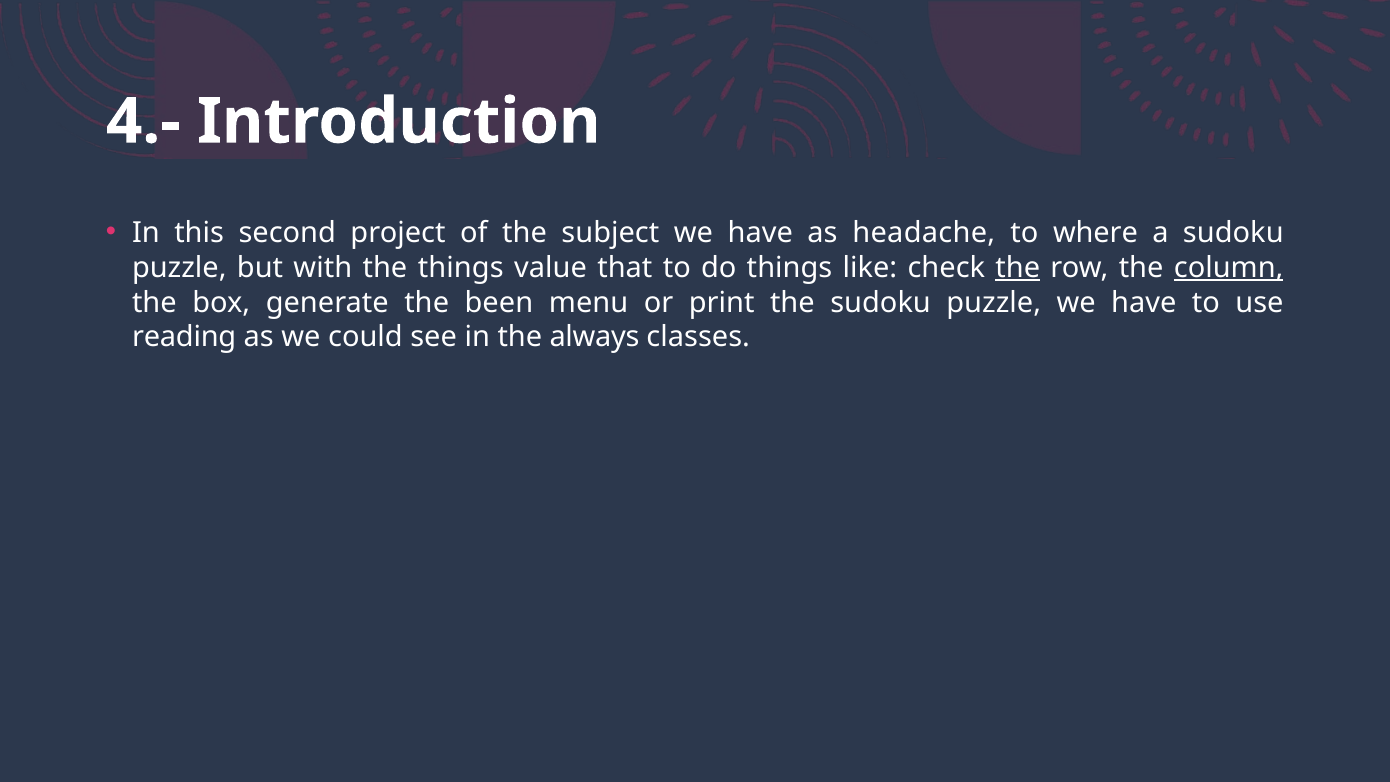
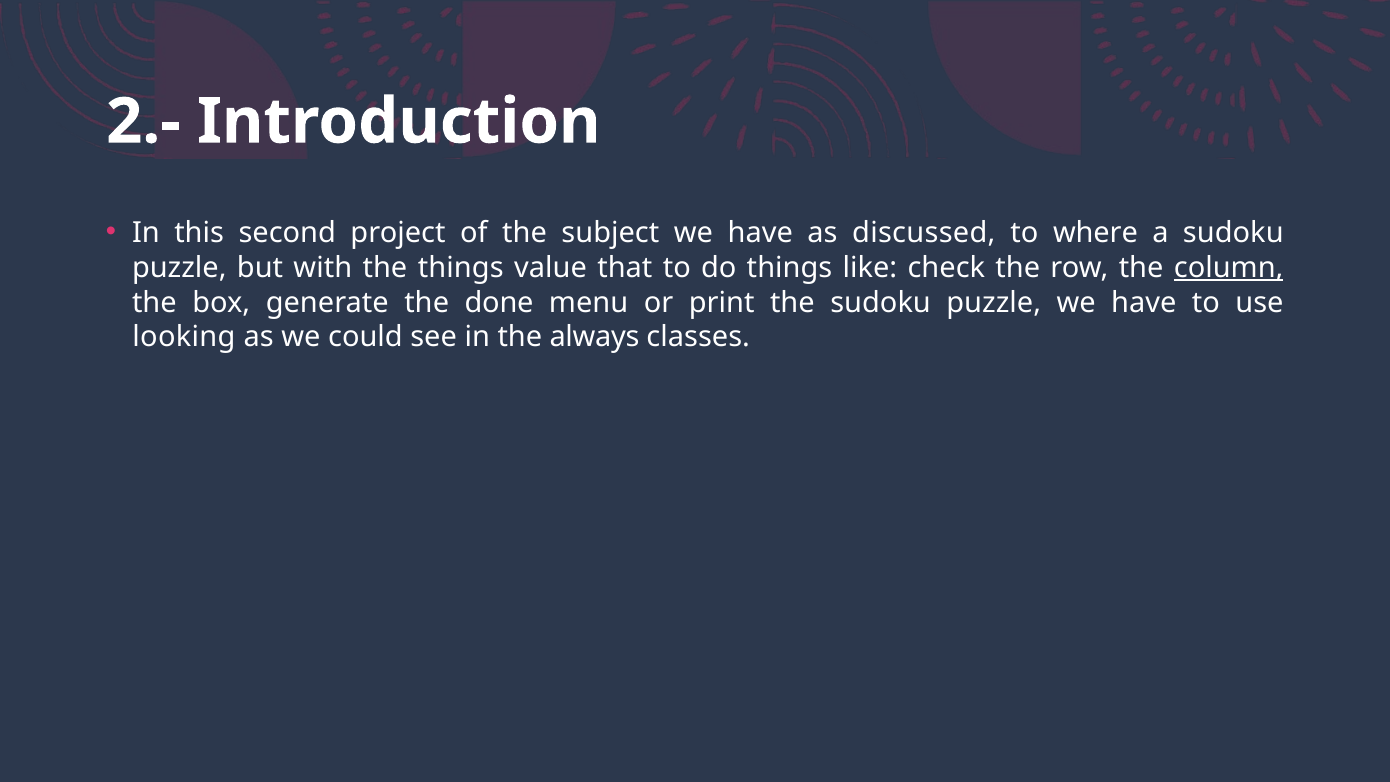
4.-: 4.- -> 2.-
headache: headache -> discussed
the at (1018, 268) underline: present -> none
been: been -> done
reading: reading -> looking
